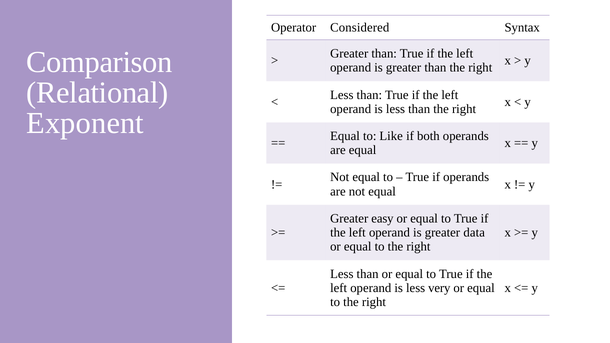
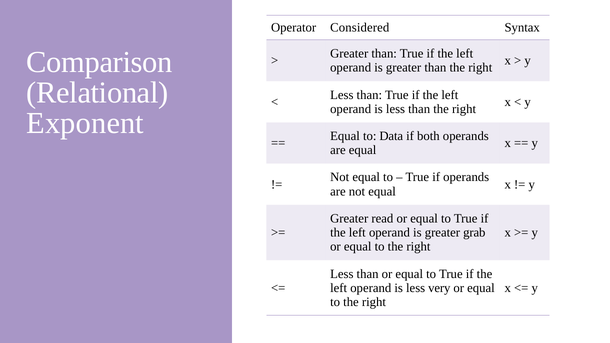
Like: Like -> Data
easy: easy -> read
data: data -> grab
